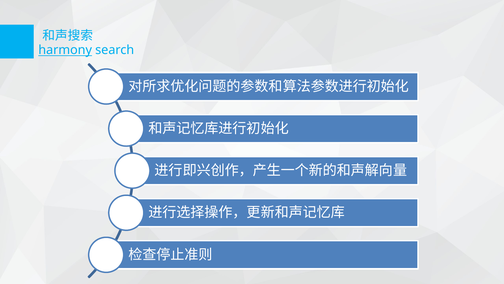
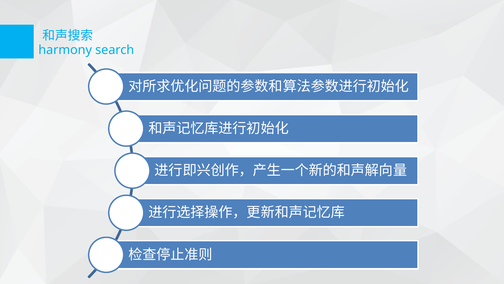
harmony underline: present -> none
